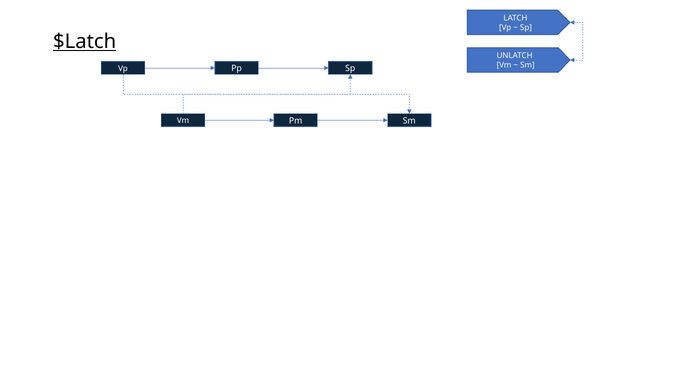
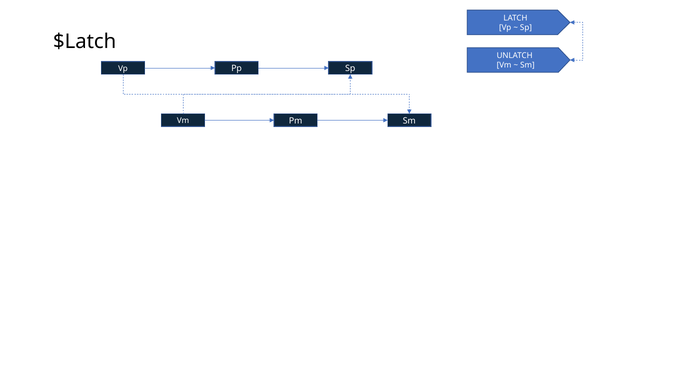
$Latch underline: present -> none
